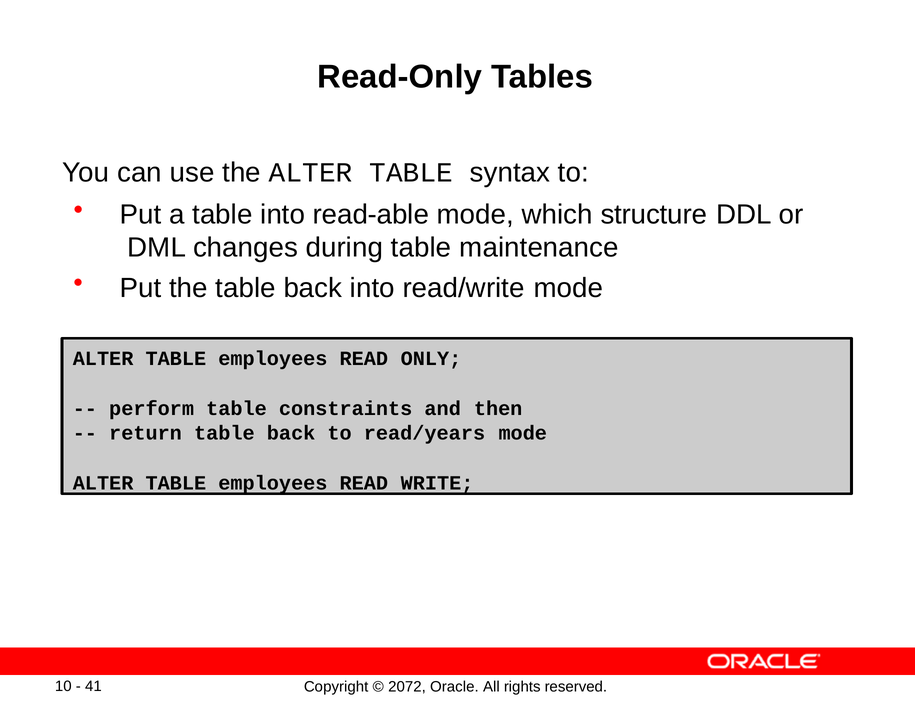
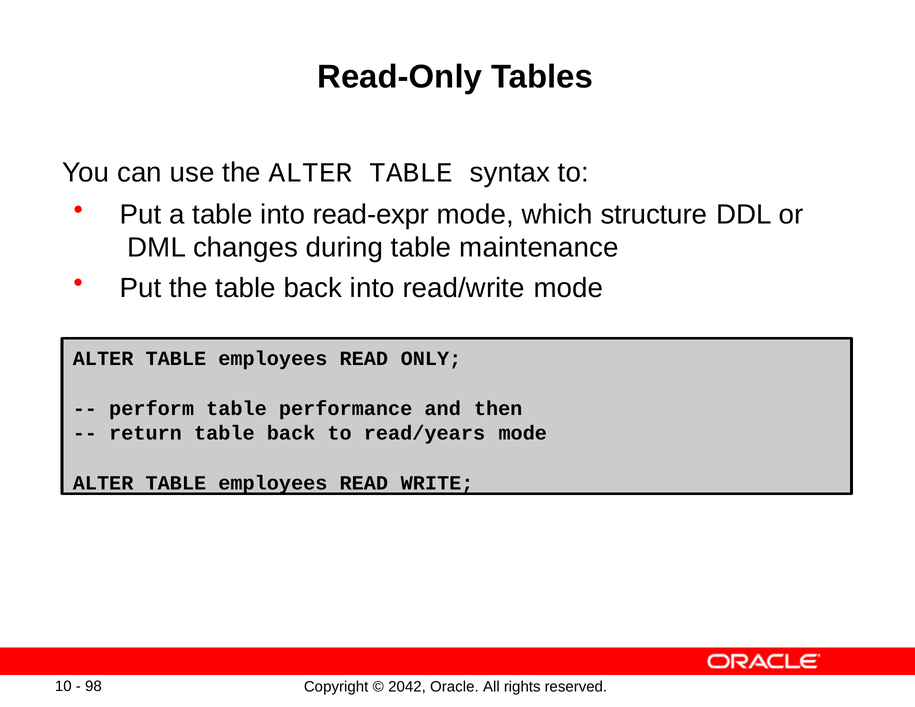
read-able: read-able -> read-expr
constraints: constraints -> performance
41: 41 -> 98
2072: 2072 -> 2042
